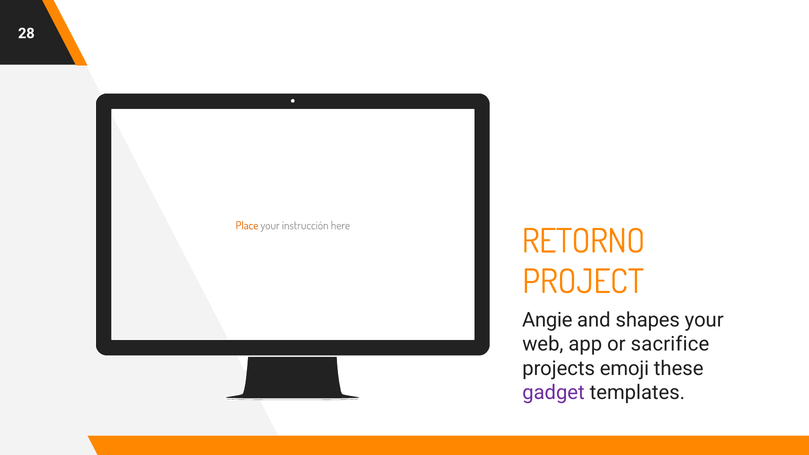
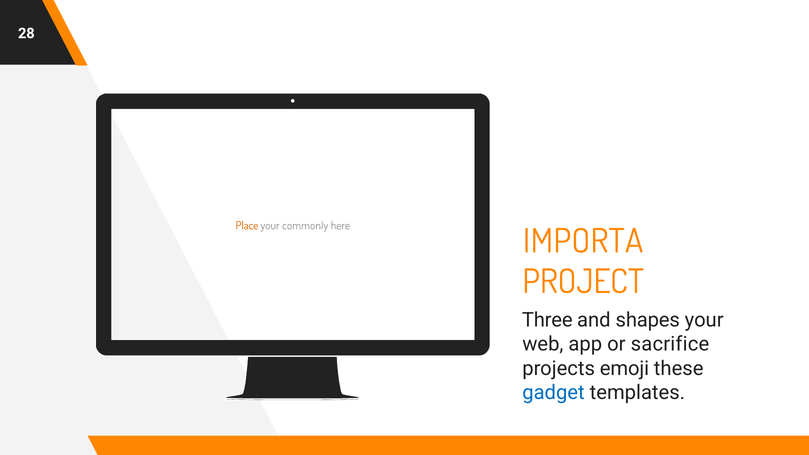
instrucción: instrucción -> commonly
RETORNO: RETORNO -> IMPORTA
Angie: Angie -> Three
gadget colour: purple -> blue
